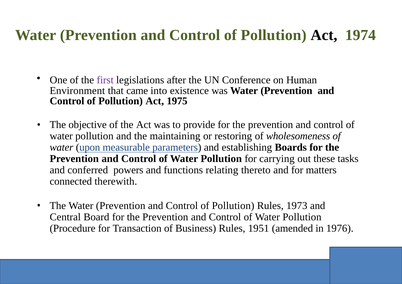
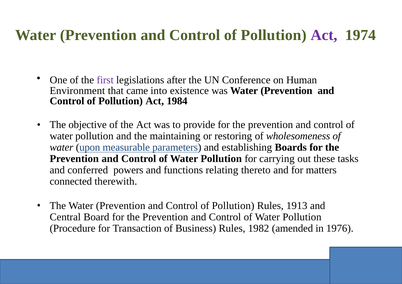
Act at (324, 35) colour: black -> purple
1975: 1975 -> 1984
1973: 1973 -> 1913
1951: 1951 -> 1982
